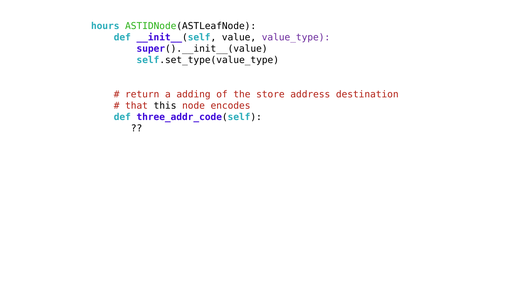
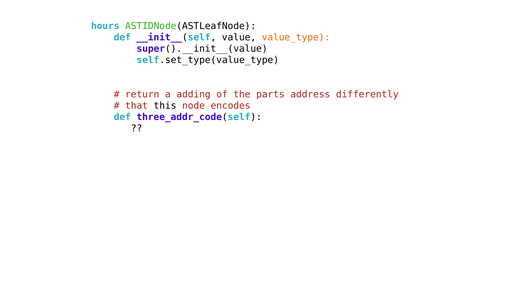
value_type colour: purple -> orange
store: store -> parts
destination: destination -> differently
